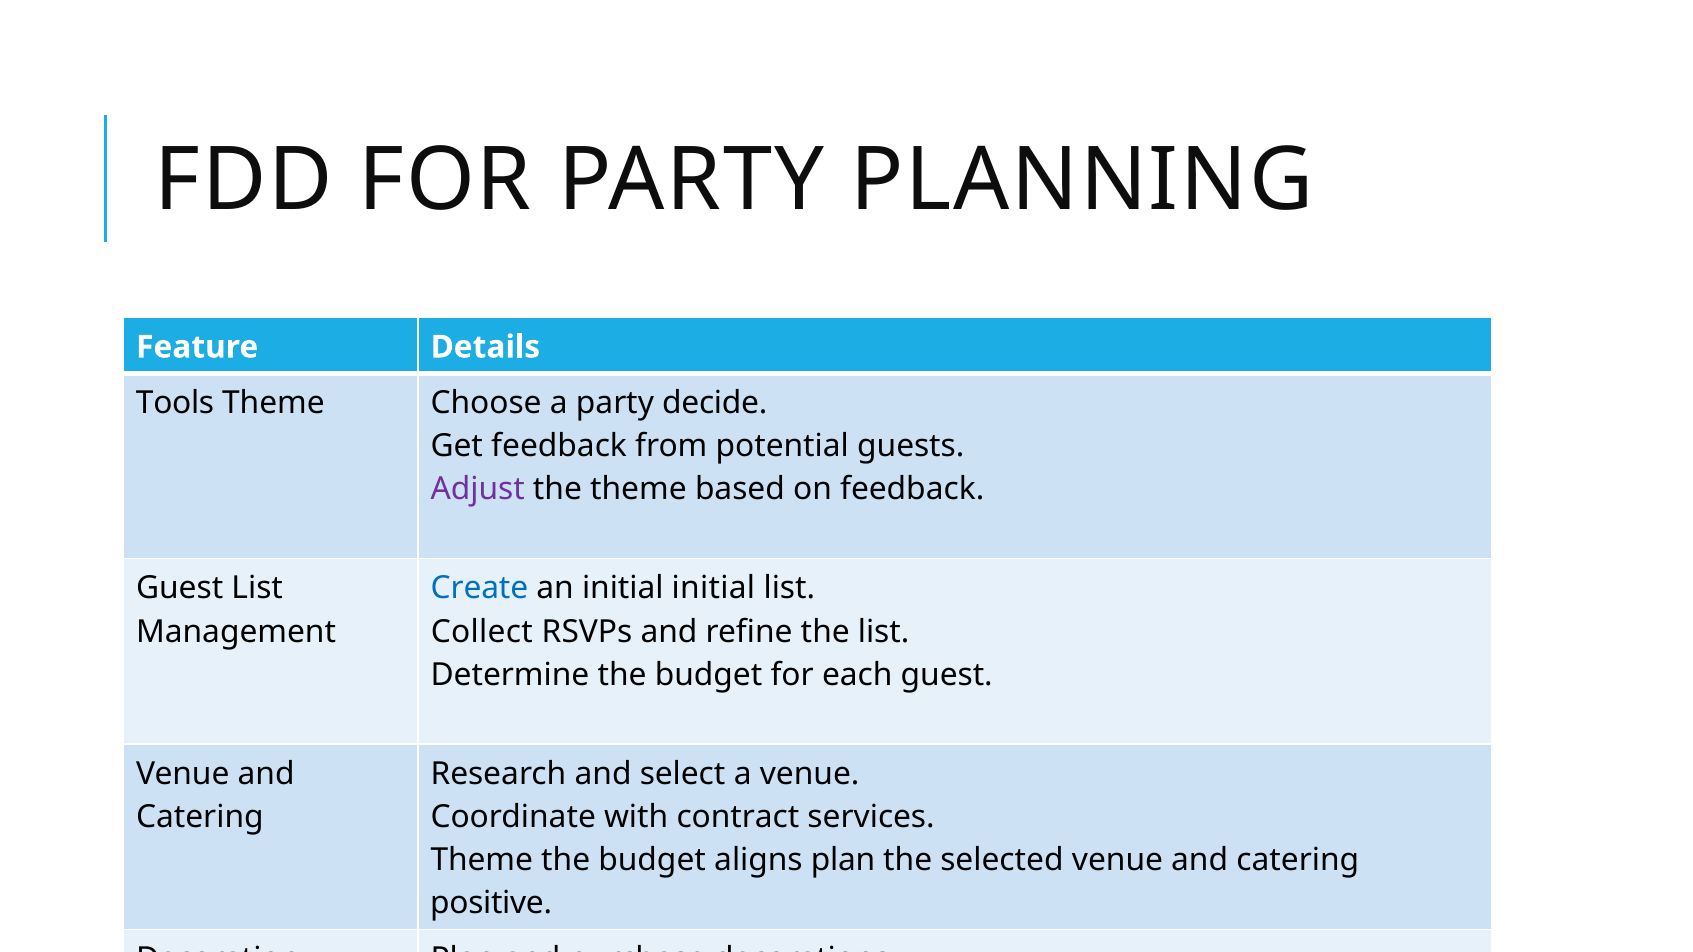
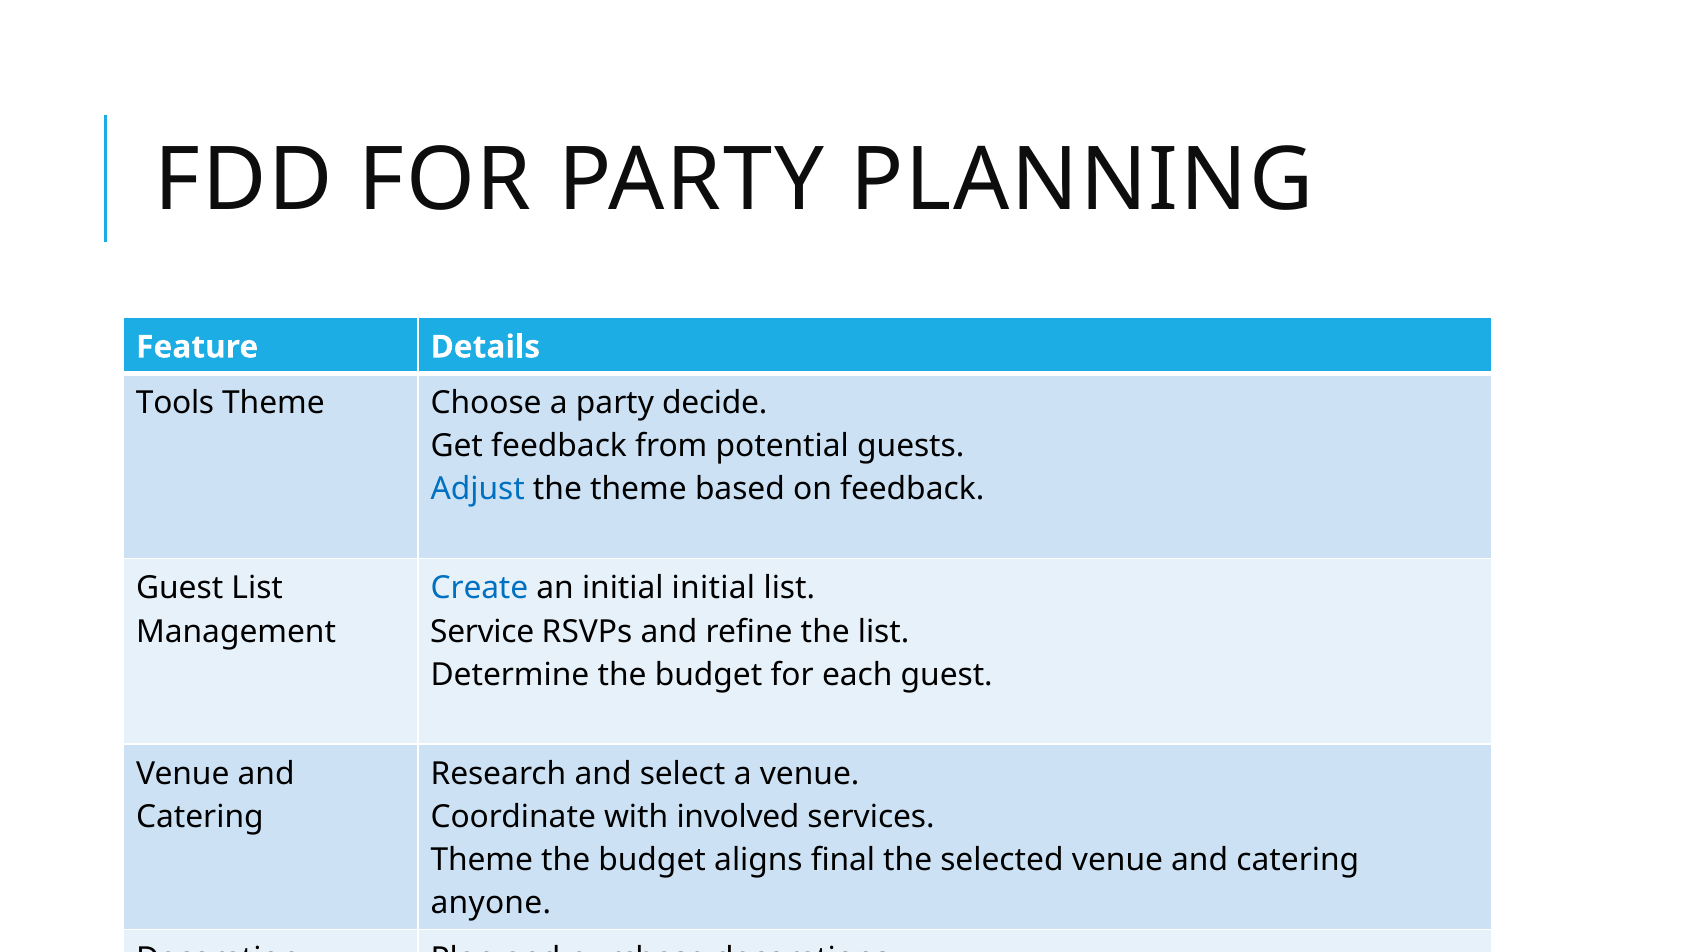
Adjust colour: purple -> blue
Collect: Collect -> Service
contract: contract -> involved
aligns plan: plan -> final
positive: positive -> anyone
